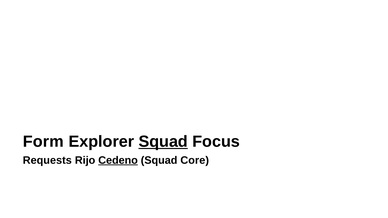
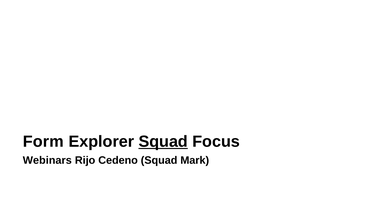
Requests: Requests -> Webinars
Cedeno underline: present -> none
Core: Core -> Mark
